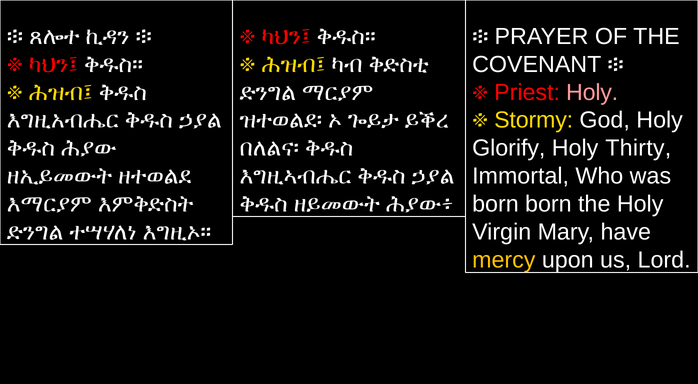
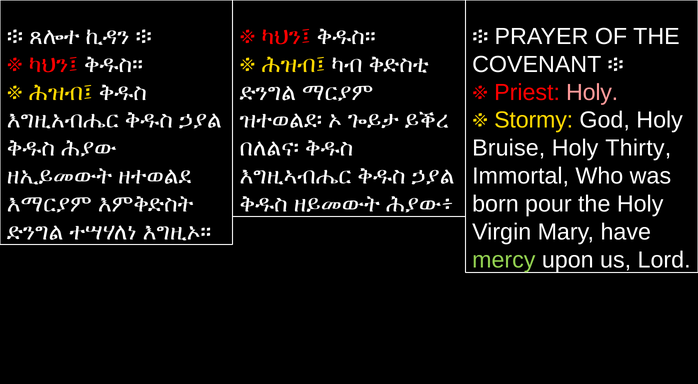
Glorify: Glorify -> Bruise
born born: born -> pour
mercy colour: yellow -> light green
